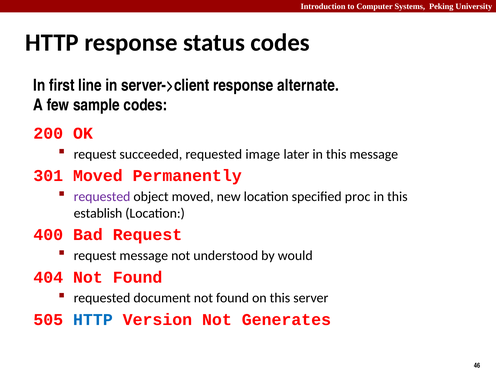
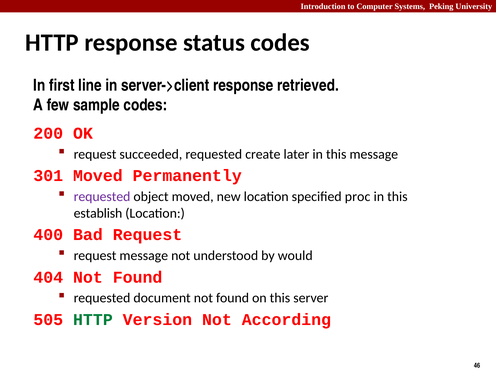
alternate: alternate -> retrieved
image: image -> create
HTTP at (93, 320) colour: blue -> green
Generates: Generates -> According
